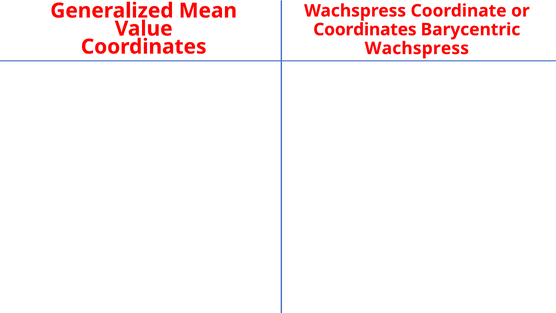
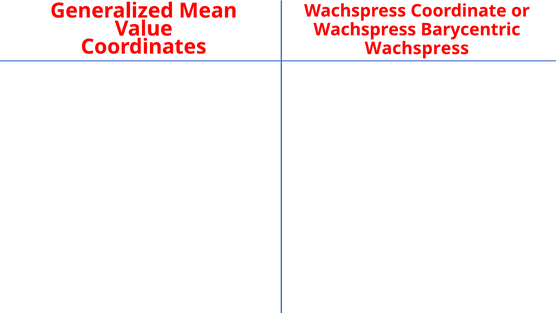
Coordinates at (365, 30): Coordinates -> Wachspress
